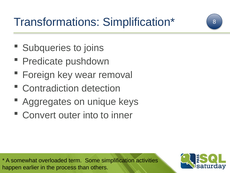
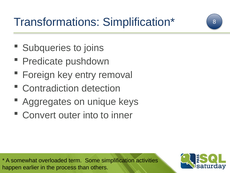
wear: wear -> entry
